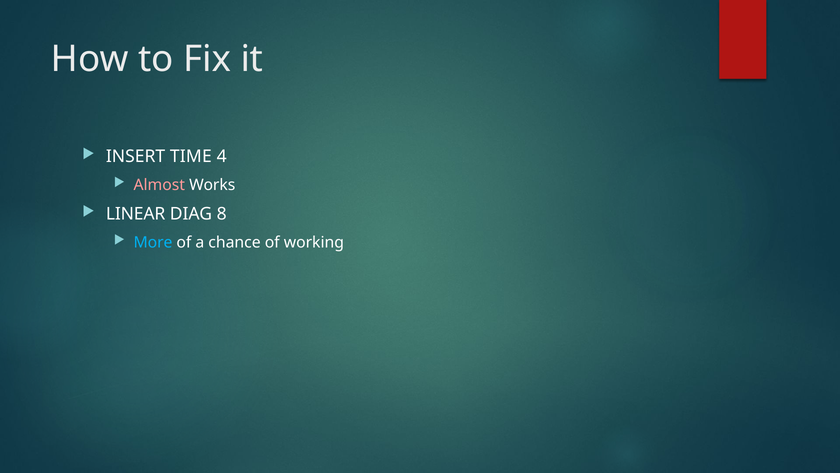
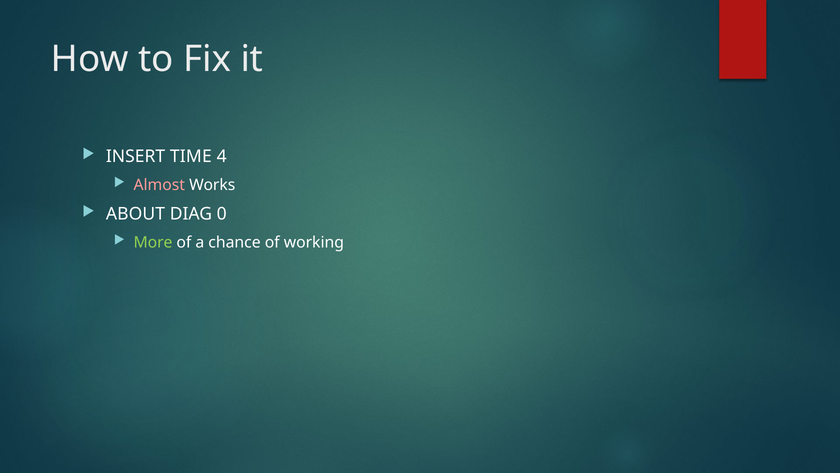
LINEAR: LINEAR -> ABOUT
8: 8 -> 0
More colour: light blue -> light green
